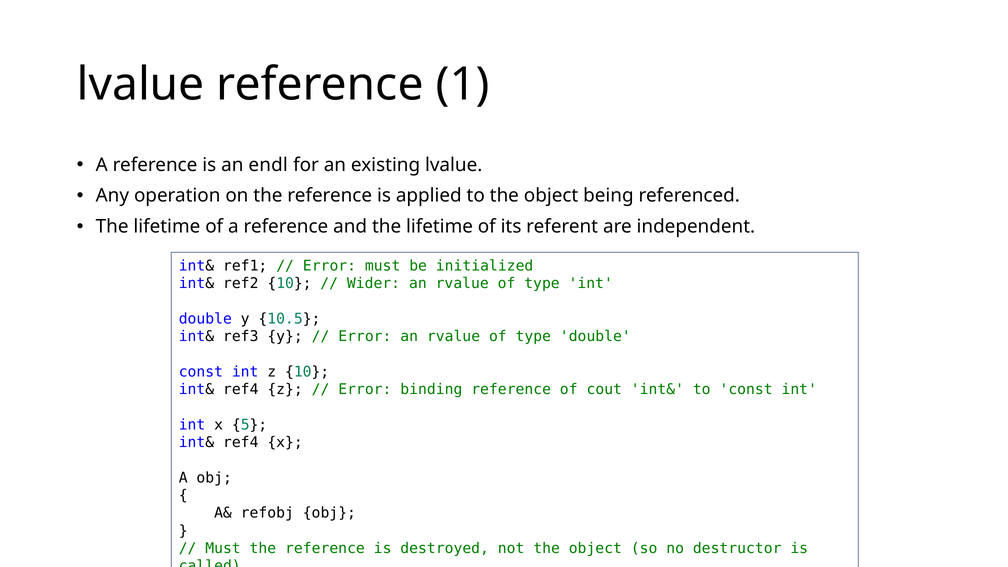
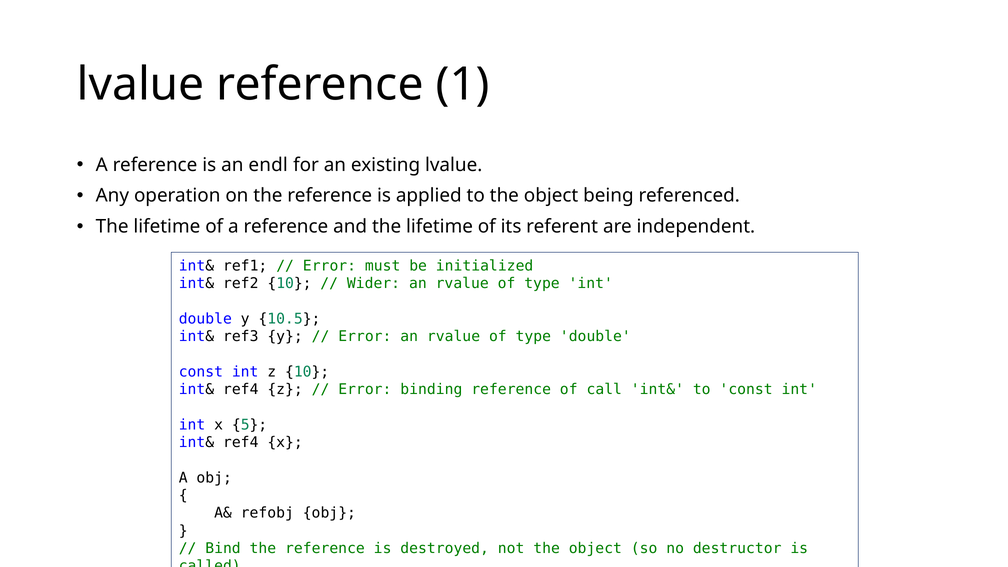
cout: cout -> call
Must at (223, 548): Must -> Bind
